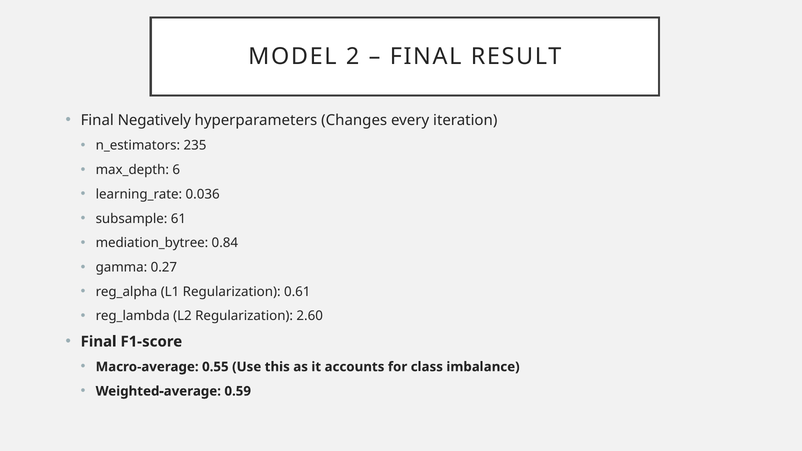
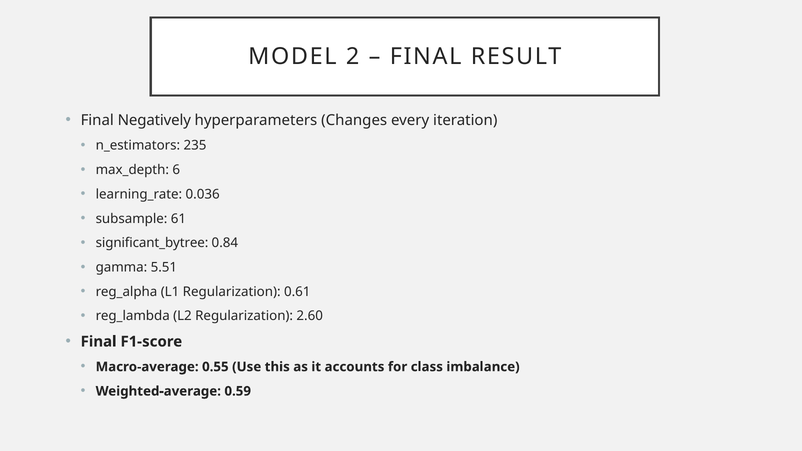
mediation_bytree: mediation_bytree -> significant_bytree
0.27: 0.27 -> 5.51
